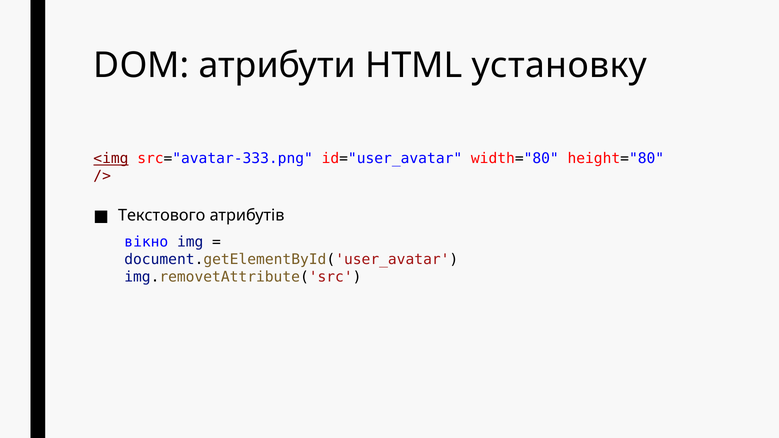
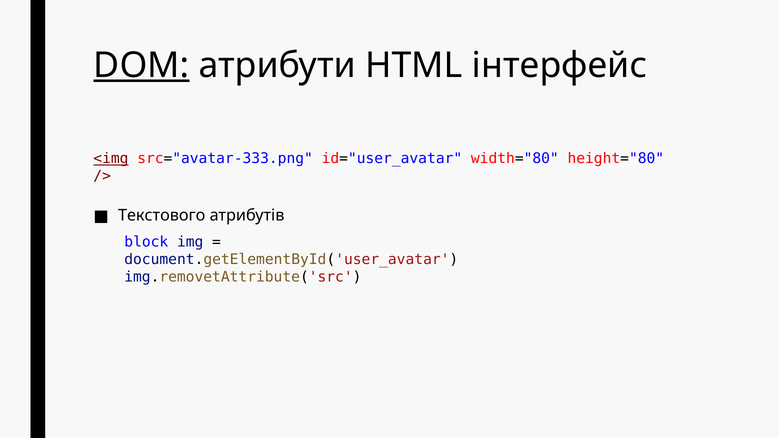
DOM underline: none -> present
установку: установку -> інтерфейс
вікно: вікно -> block
